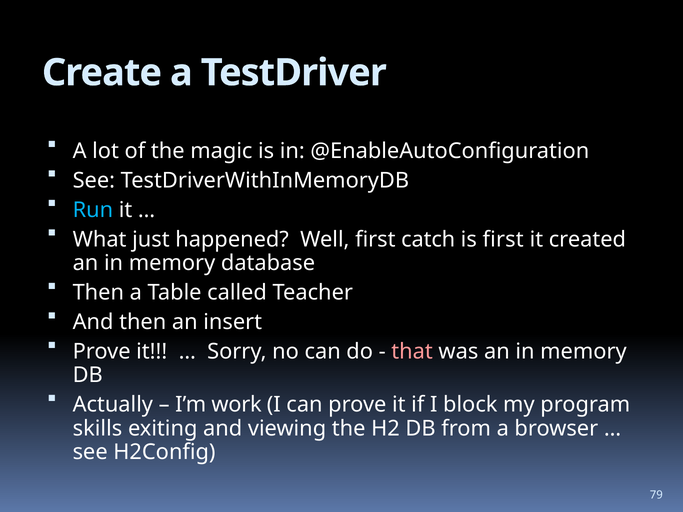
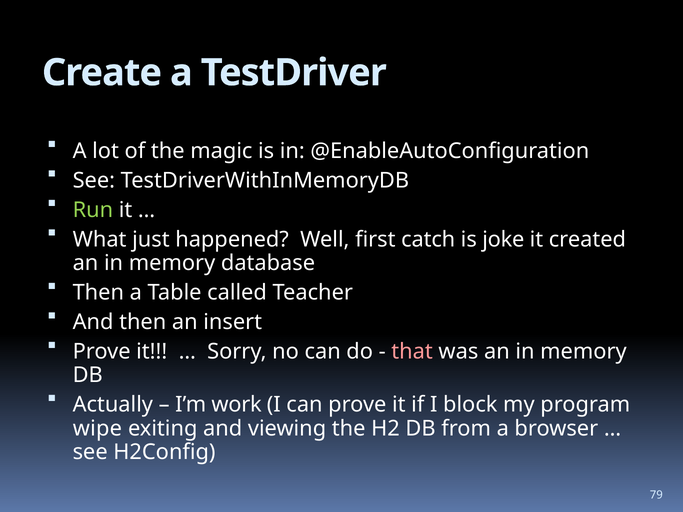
Run colour: light blue -> light green
is first: first -> joke
skills: skills -> wipe
